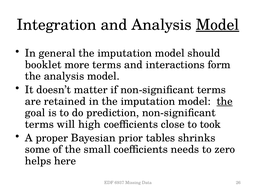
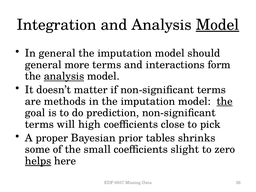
booklet at (43, 65): booklet -> general
analysis at (64, 76) underline: none -> present
retained: retained -> methods
took: took -> pick
needs: needs -> slight
helps underline: none -> present
